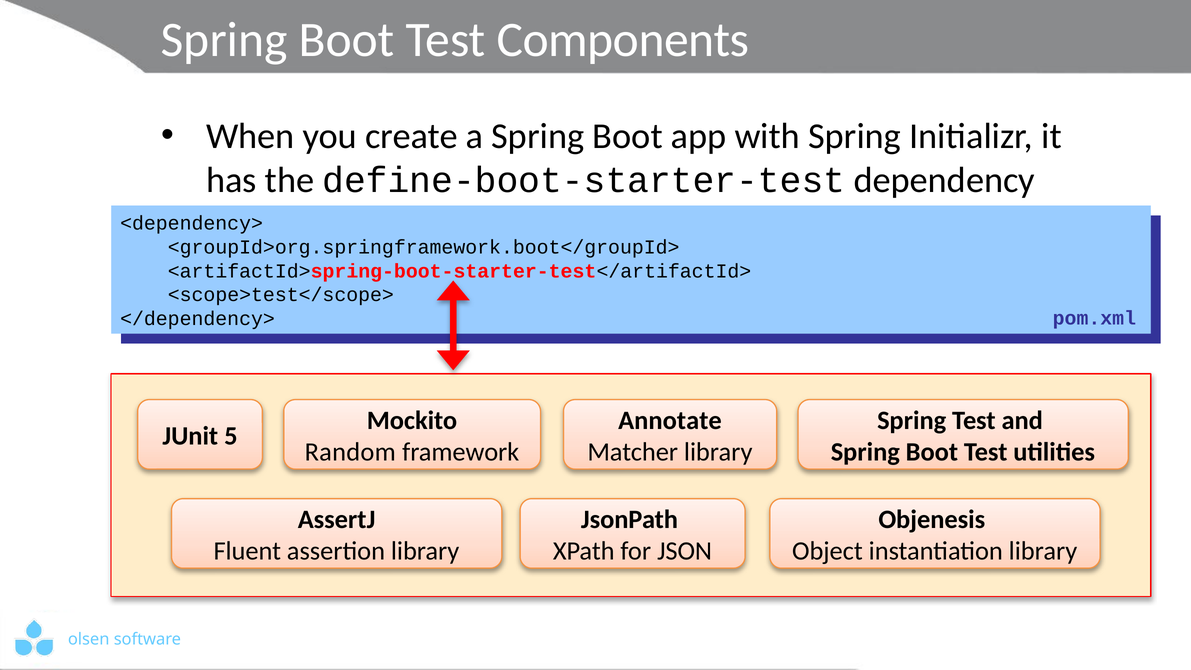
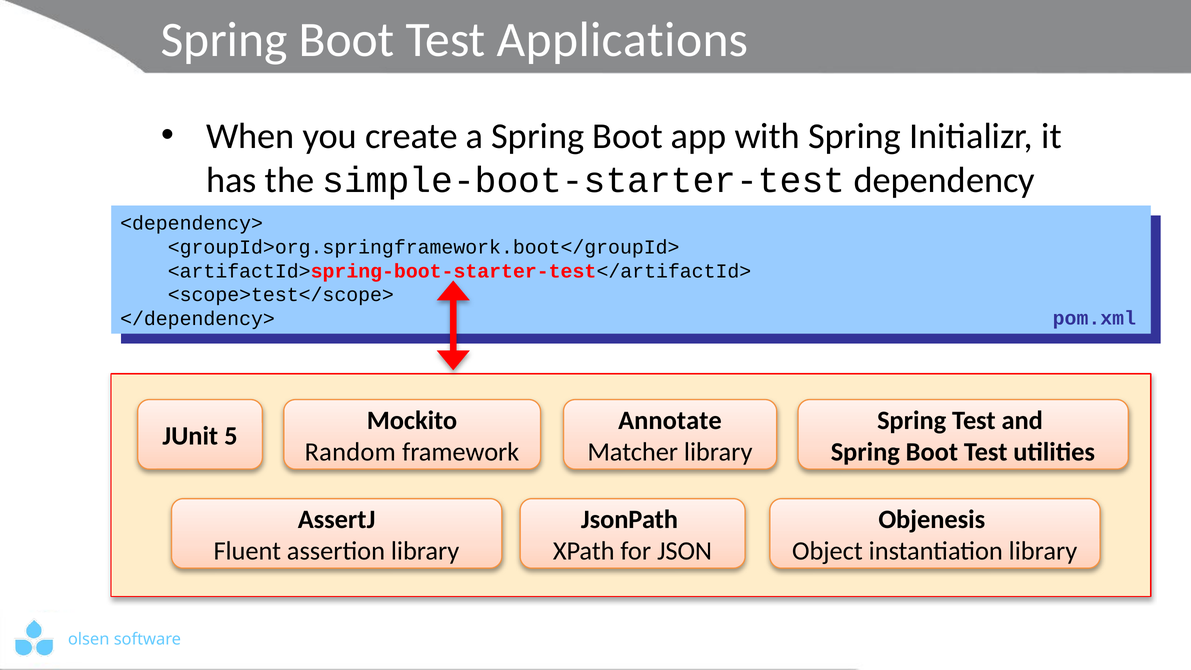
Components: Components -> Applications
define-boot-starter-test: define-boot-starter-test -> simple-boot-starter-test
